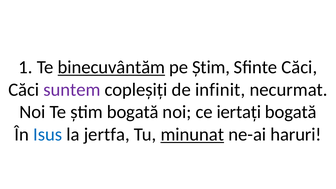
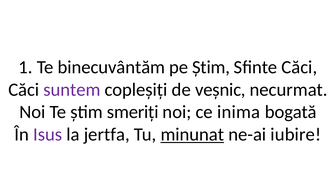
binecuvântăm underline: present -> none
infinit: infinit -> veșnic
știm bogată: bogată -> smeriți
iertați: iertați -> inima
Isus colour: blue -> purple
haruri: haruri -> iubire
